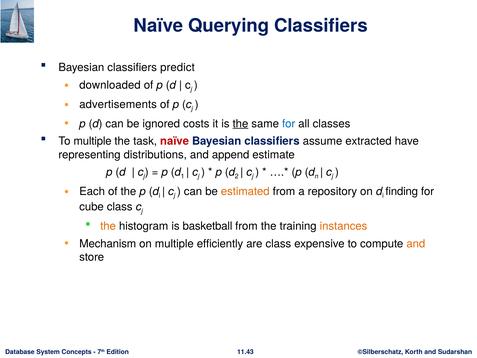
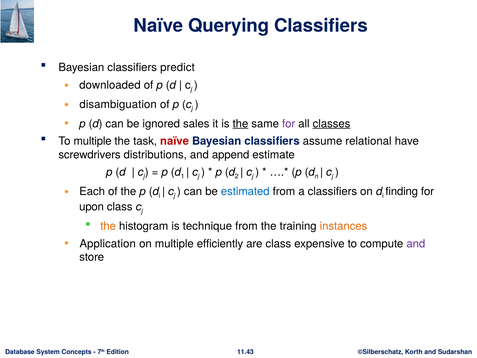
advertisements: advertisements -> disambiguation
costs: costs -> sales
for at (289, 124) colour: blue -> purple
classes underline: none -> present
extracted: extracted -> relational
representing: representing -> screwdrivers
estimated colour: orange -> blue
a repository: repository -> classifiers
cube: cube -> upon
basketball: basketball -> technique
Mechanism: Mechanism -> Application
and at (416, 243) colour: orange -> purple
